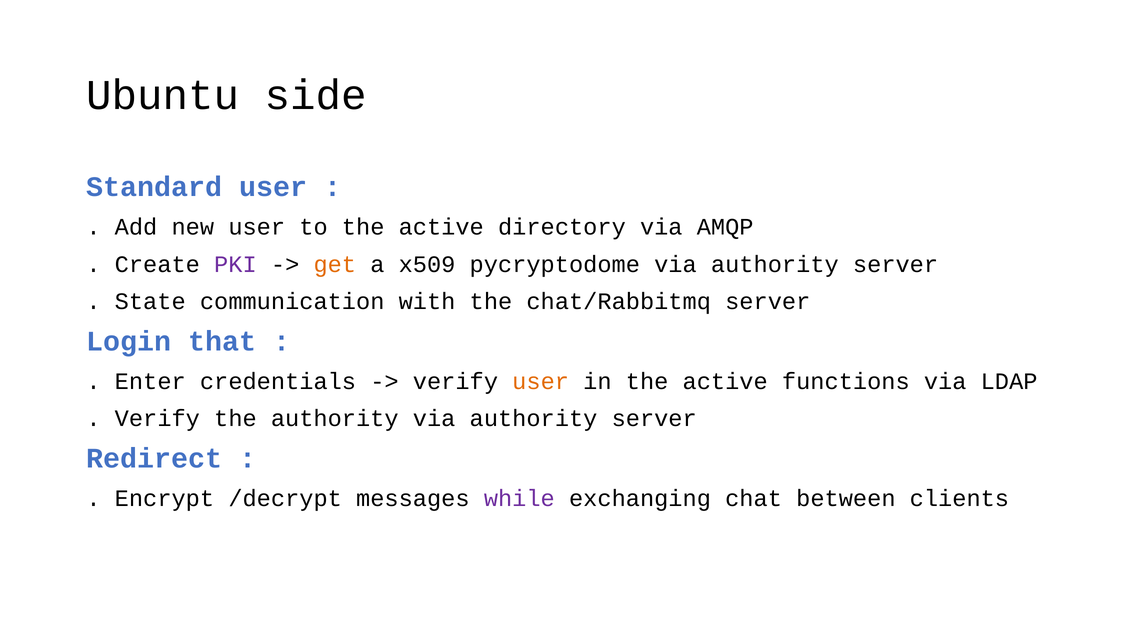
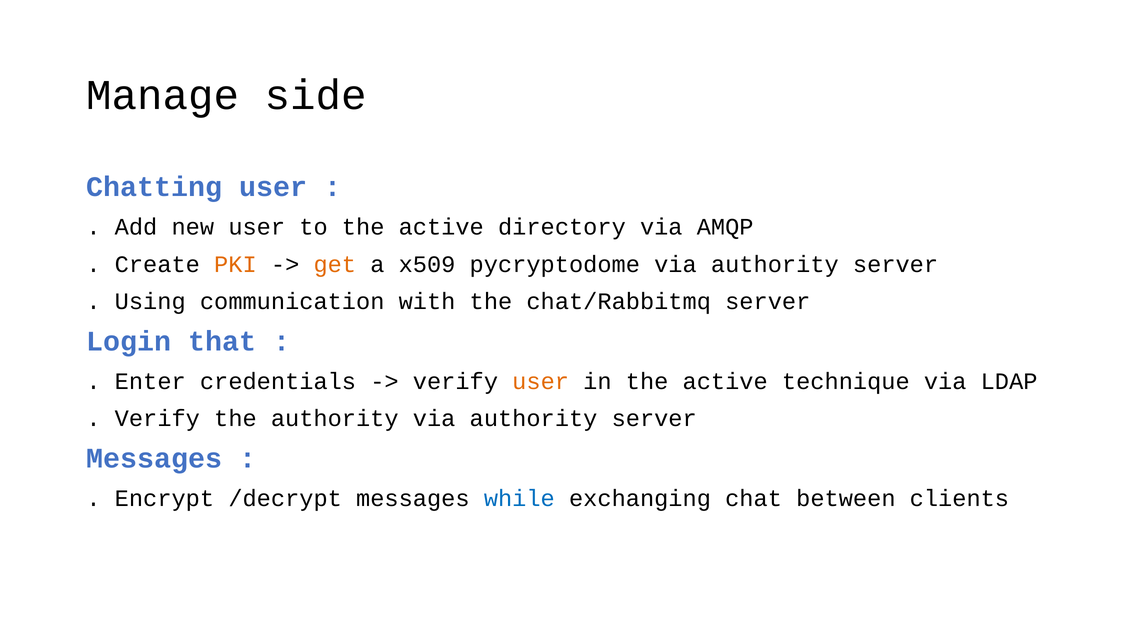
Ubuntu: Ubuntu -> Manage
Standard: Standard -> Chatting
PKI colour: purple -> orange
State: State -> Using
functions: functions -> technique
Redirect at (154, 459): Redirect -> Messages
while colour: purple -> blue
